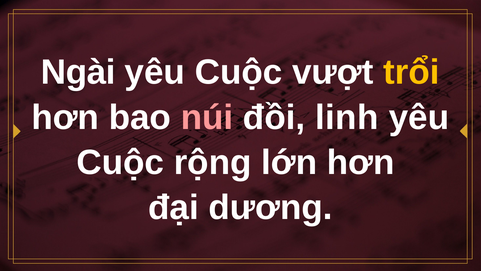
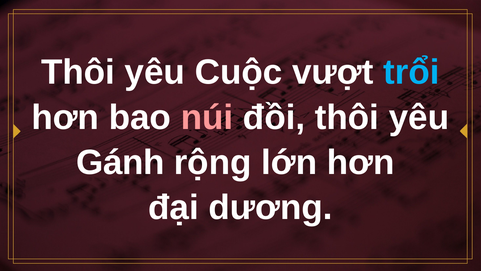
Ngài at (78, 72): Ngài -> Thôi
trổi colour: yellow -> light blue
đồi linh: linh -> thôi
Cuộc at (120, 162): Cuộc -> Gánh
